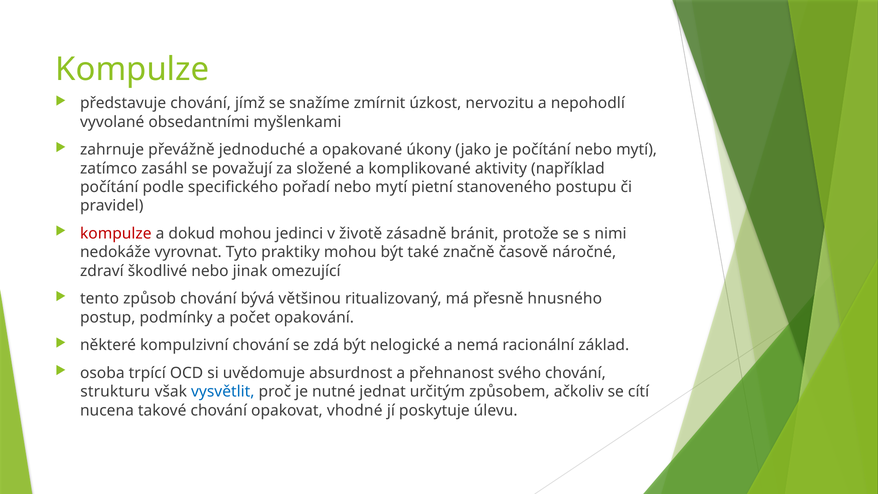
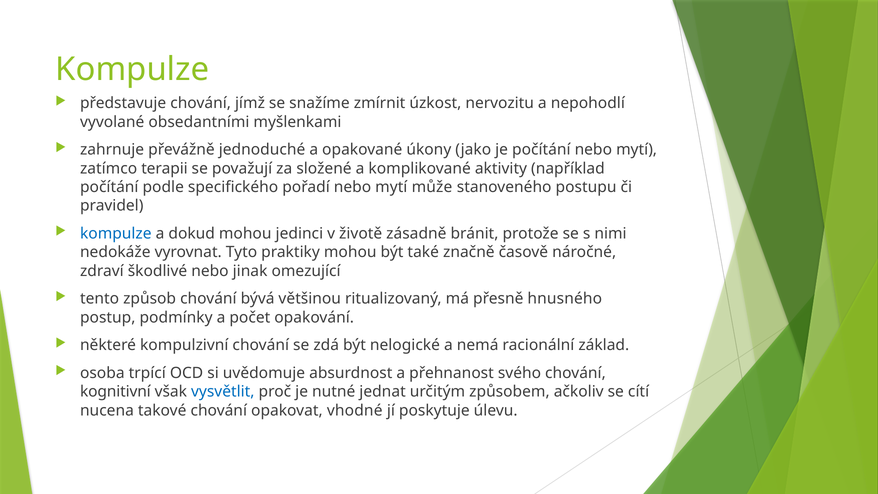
zasáhl: zasáhl -> terapii
pietní: pietní -> může
kompulze at (116, 234) colour: red -> blue
strukturu: strukturu -> kognitivní
